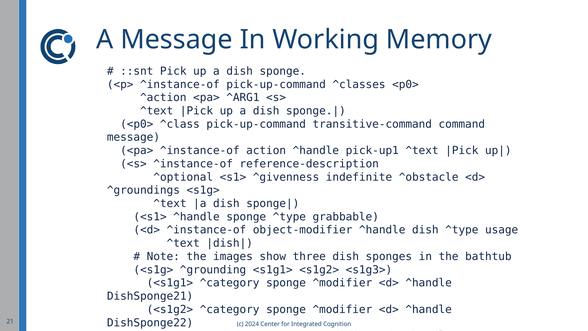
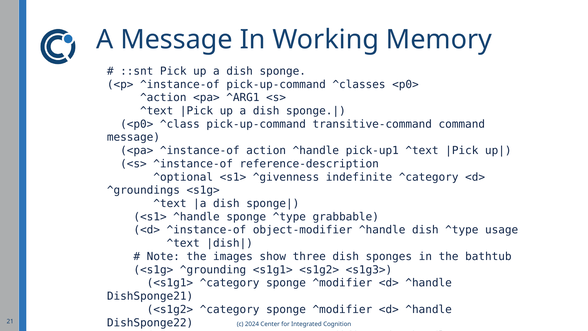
indefinite ^obstacle: ^obstacle -> ^category
